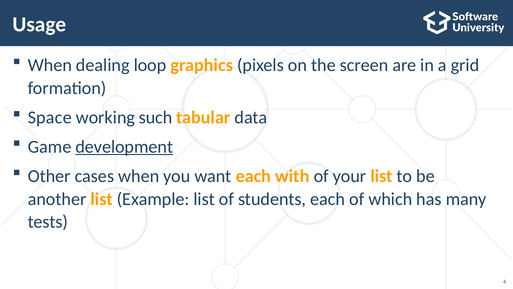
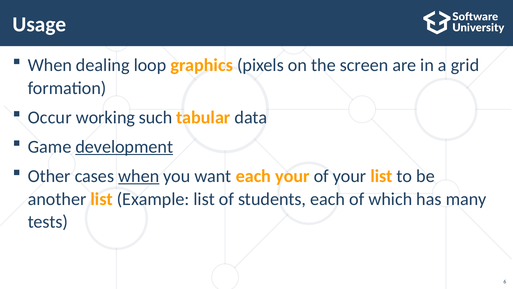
Space: Space -> Occur
when at (139, 176) underline: none -> present
each with: with -> your
